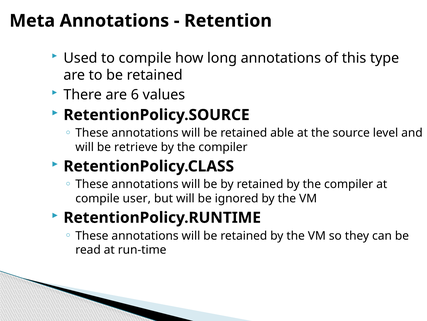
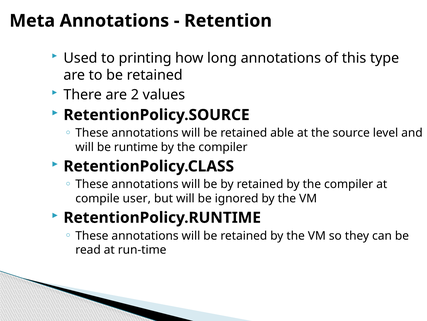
to compile: compile -> printing
6: 6 -> 2
retrieve: retrieve -> runtime
